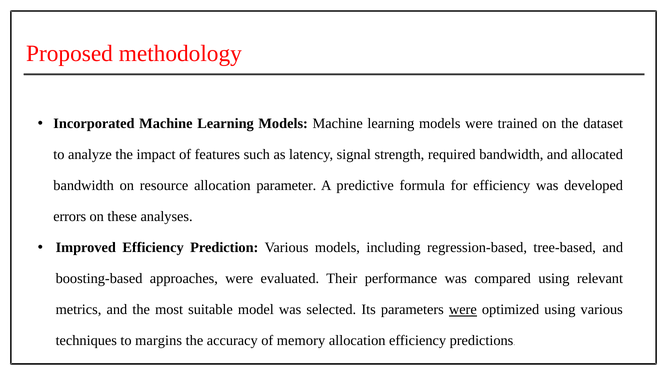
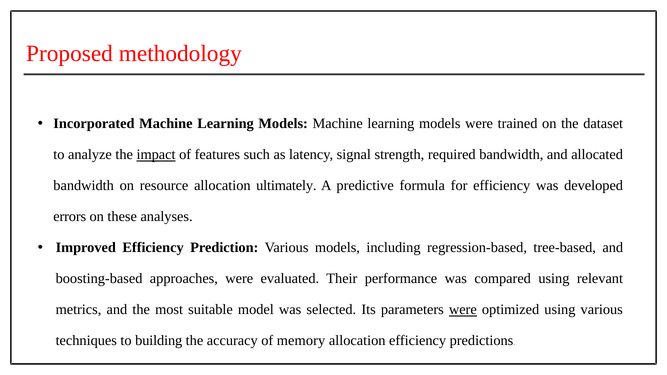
impact underline: none -> present
parameter: parameter -> ultimately
margins: margins -> building
